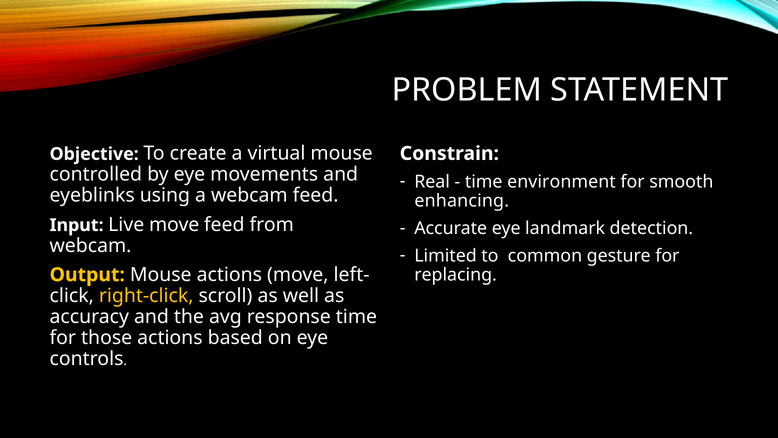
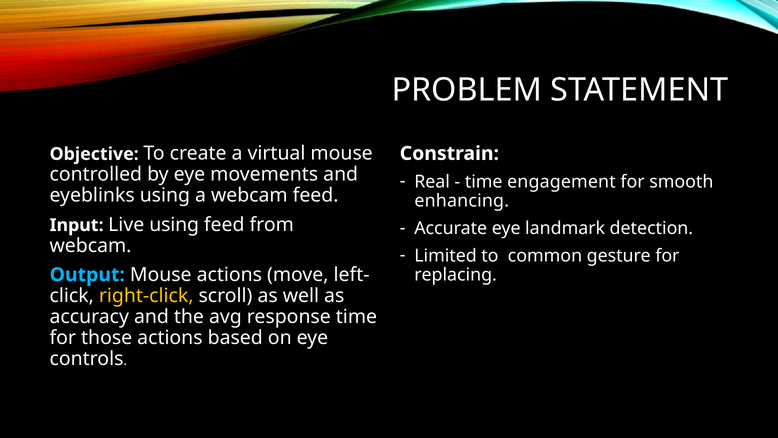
environment: environment -> engagement
Live move: move -> using
Output colour: yellow -> light blue
